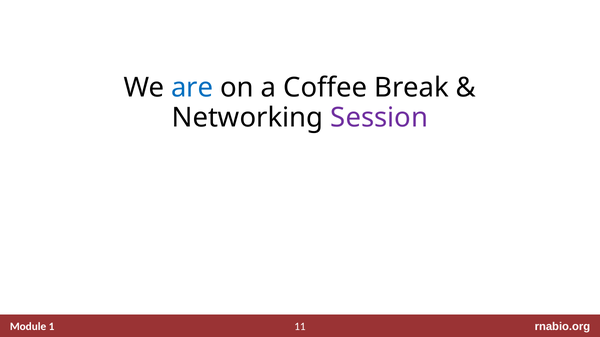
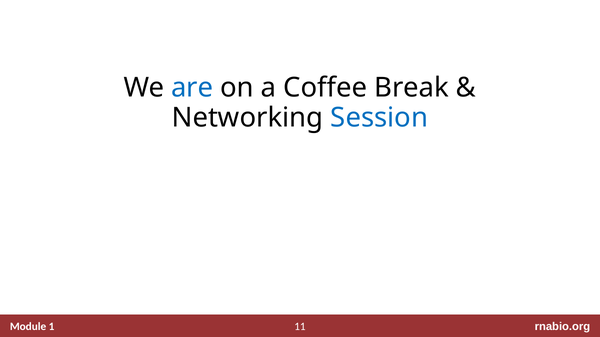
Session colour: purple -> blue
